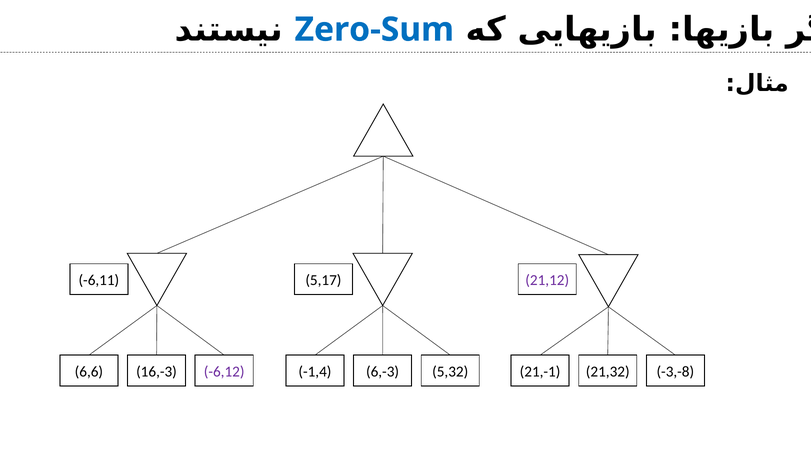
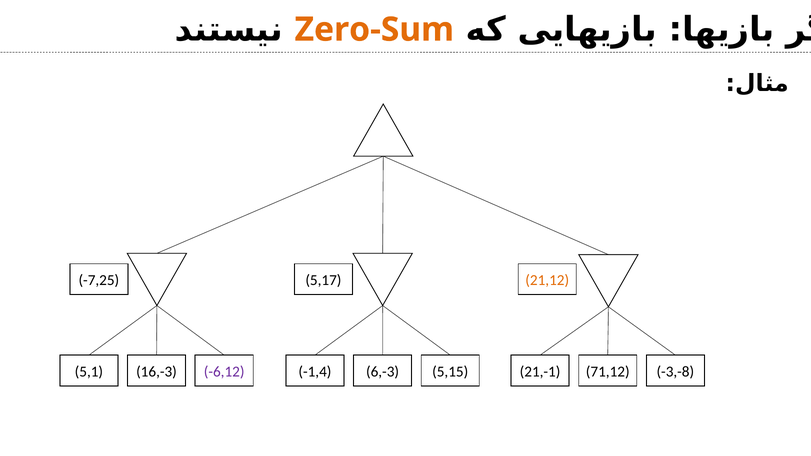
Zero-Sum colour: blue -> orange
-6,11: -6,11 -> -7,25
21,12 colour: purple -> orange
6,6: 6,6 -> 5,1
5,32: 5,32 -> 5,15
21,32: 21,32 -> 71,12
